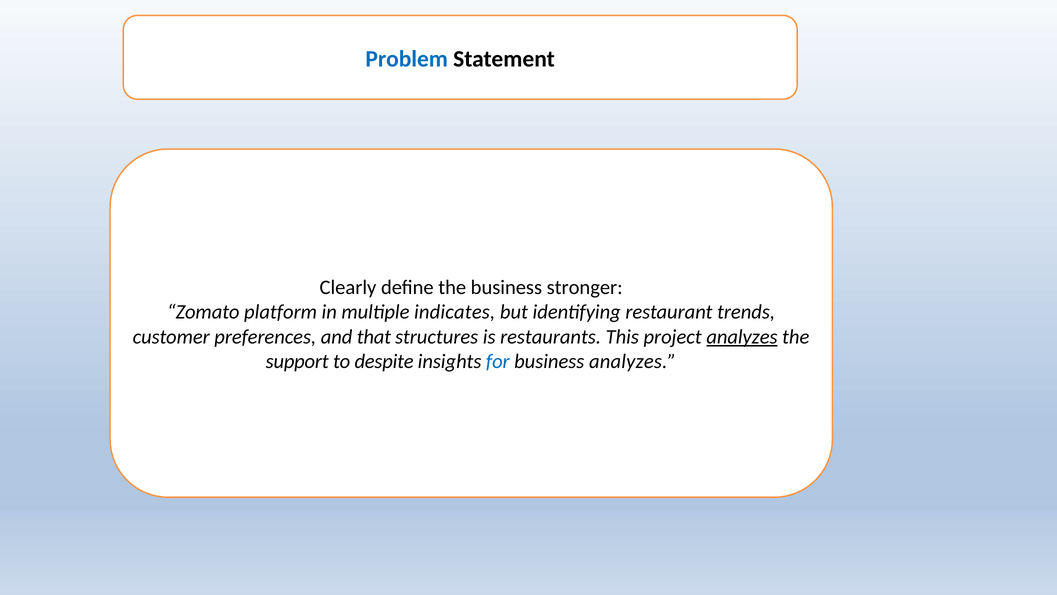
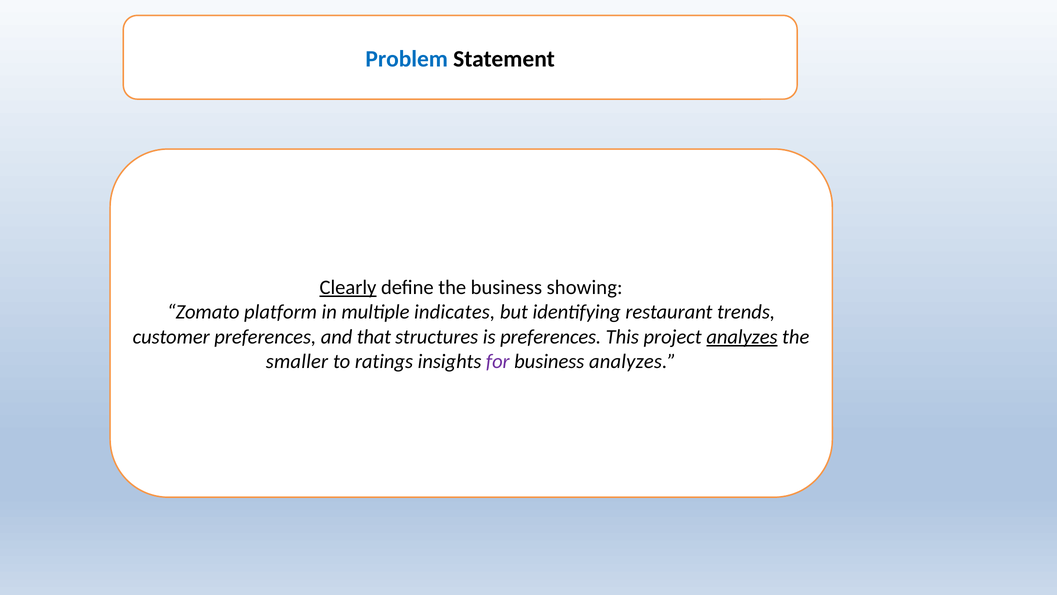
Clearly underline: none -> present
stronger: stronger -> showing
is restaurants: restaurants -> preferences
support: support -> smaller
despite: despite -> ratings
for colour: blue -> purple
